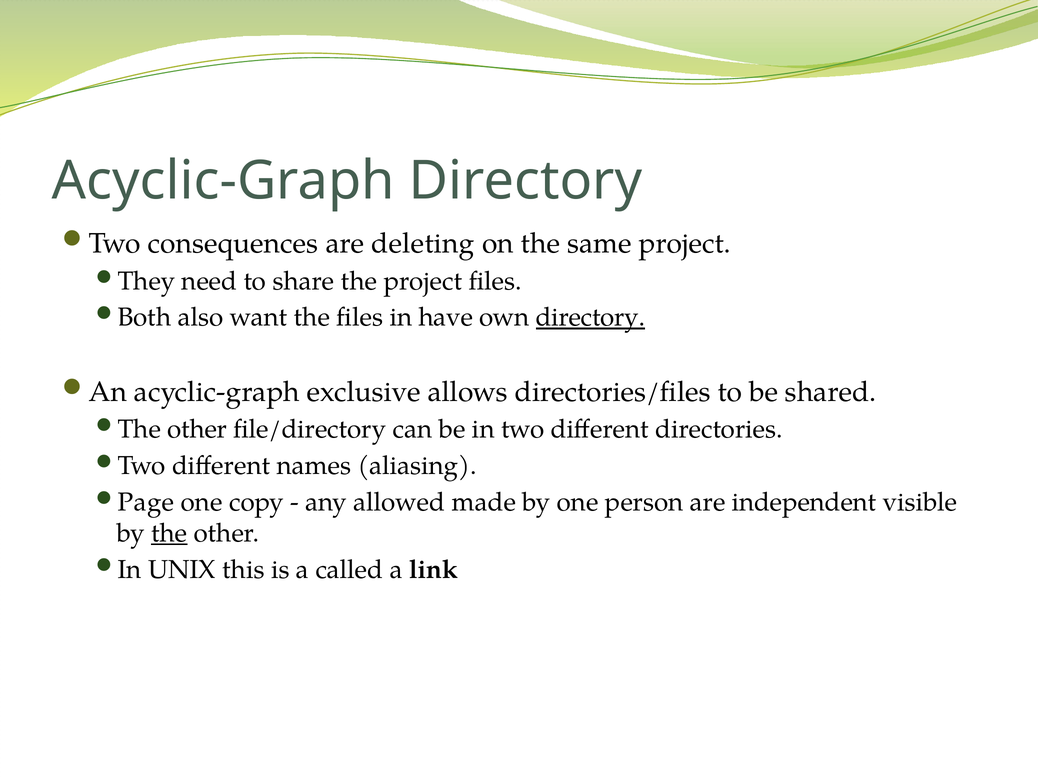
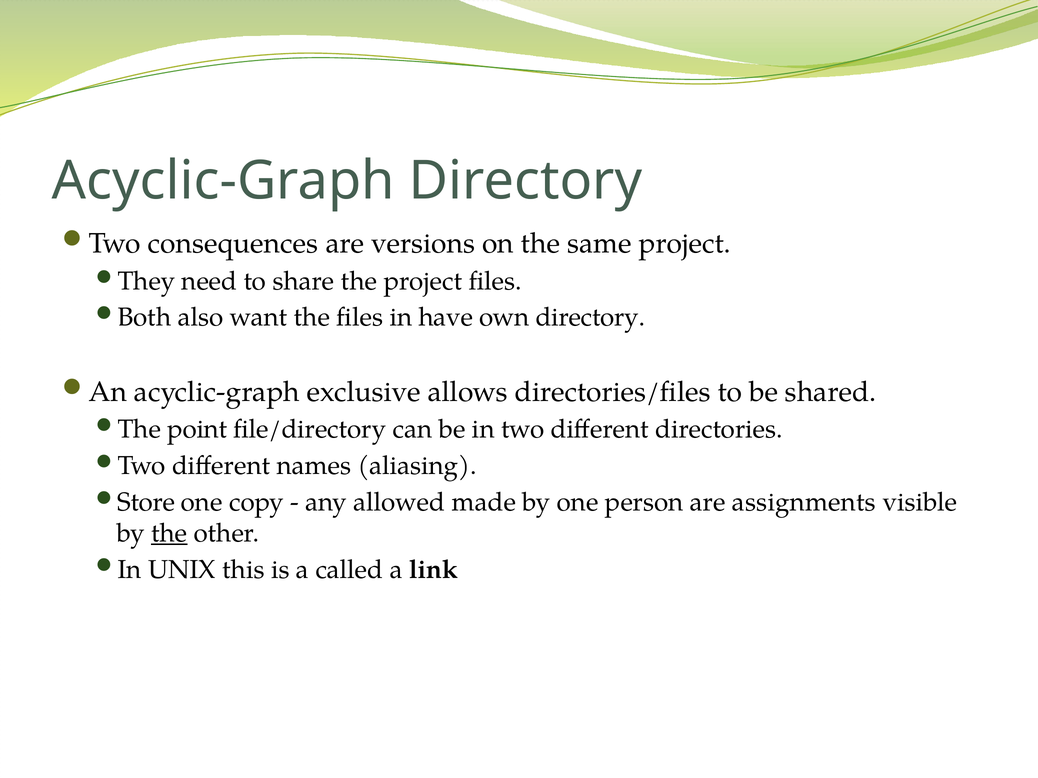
deleting: deleting -> versions
directory at (590, 318) underline: present -> none
other at (197, 430): other -> point
Page: Page -> Store
independent: independent -> assignments
